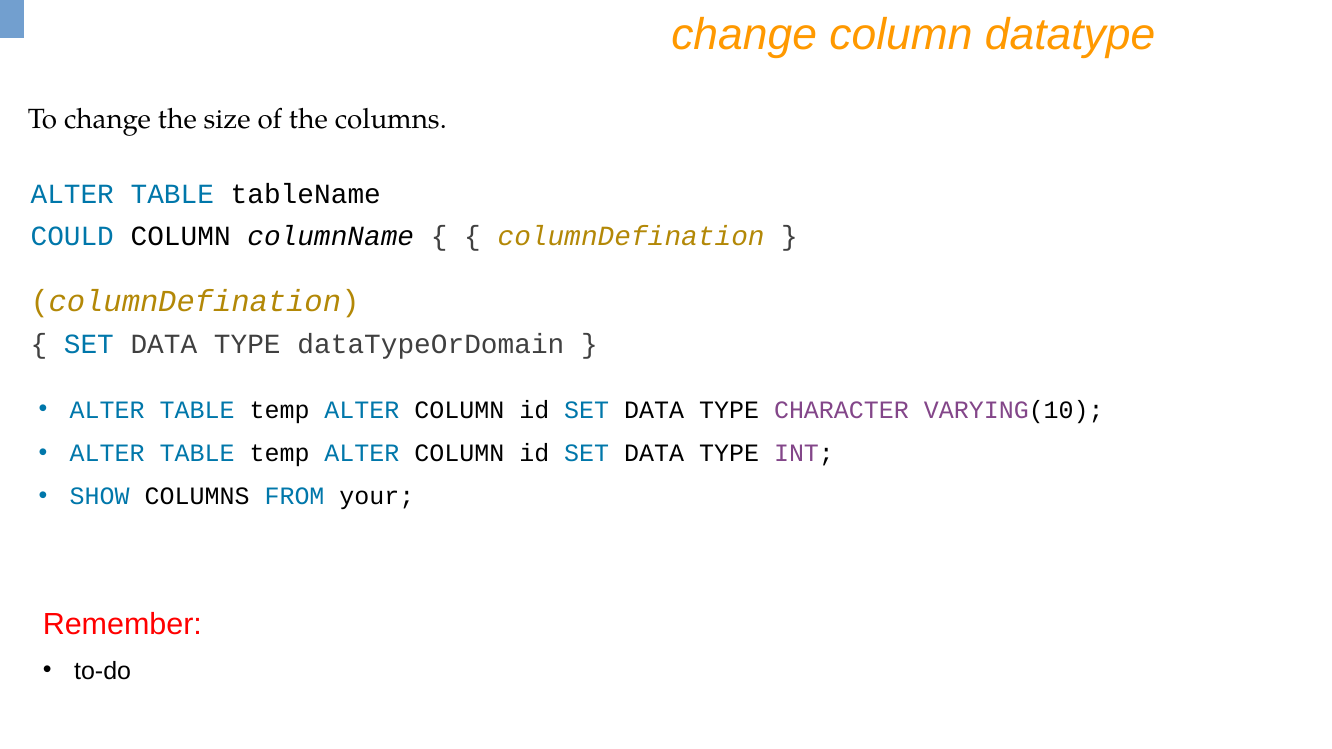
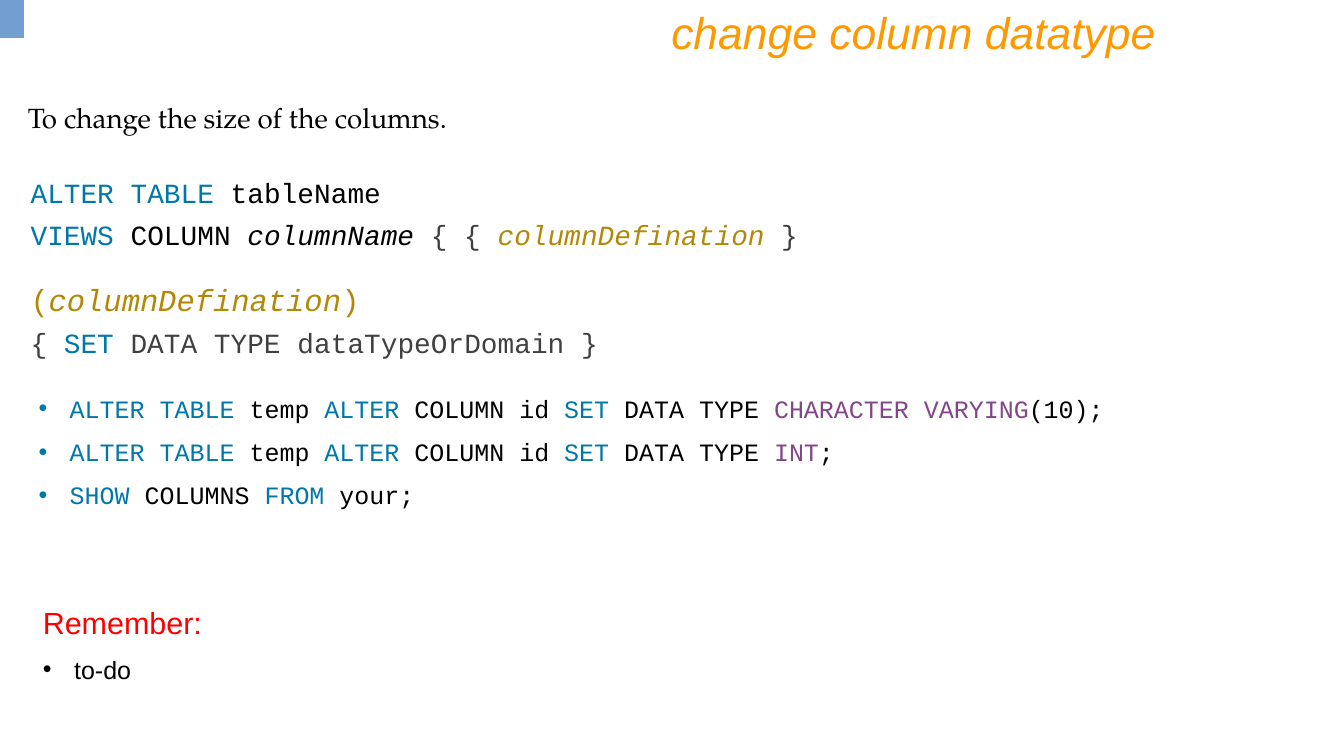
COULD: COULD -> VIEWS
